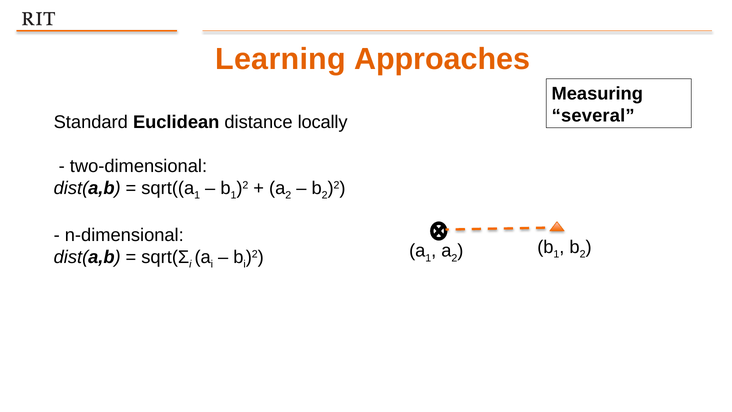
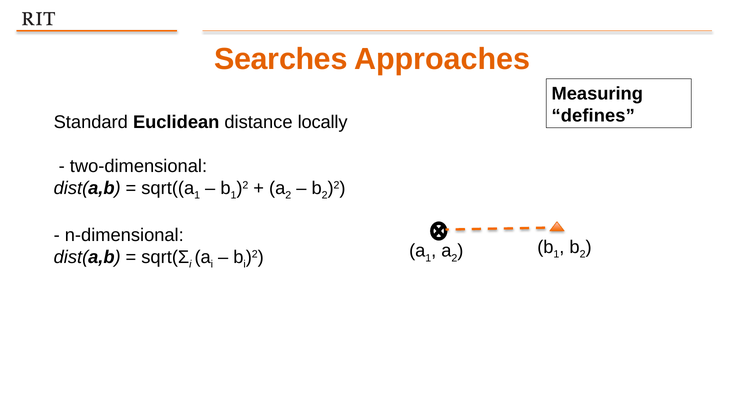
Learning: Learning -> Searches
several: several -> defines
